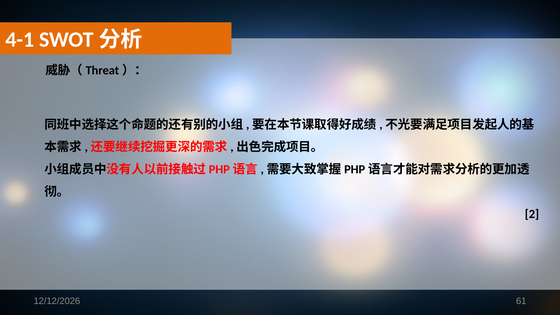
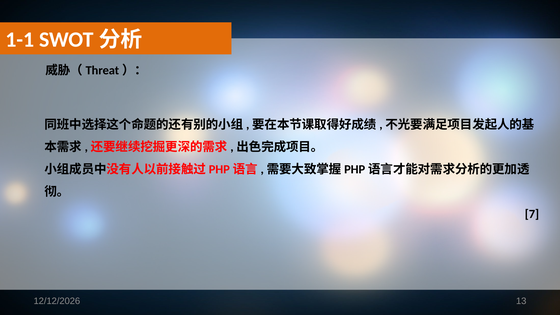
4-1: 4-1 -> 1-1
2: 2 -> 7
61: 61 -> 13
